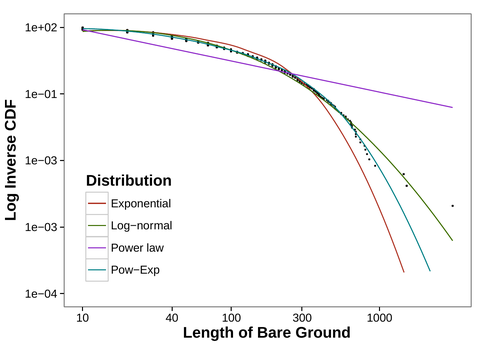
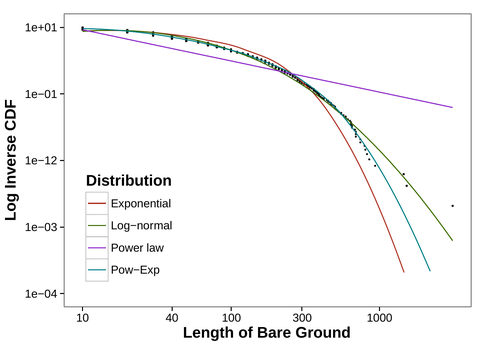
1e+02: 1e+02 -> 1e+01
1e−03 at (41, 161): 1e−03 -> 1e−12
